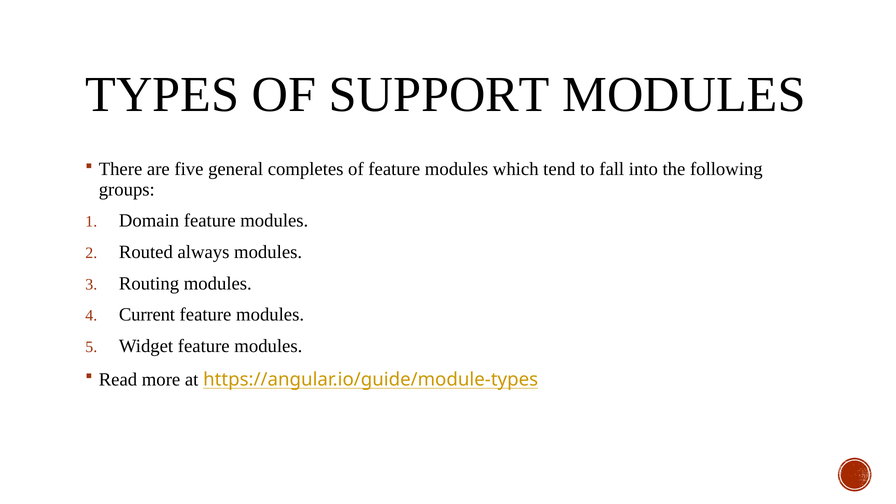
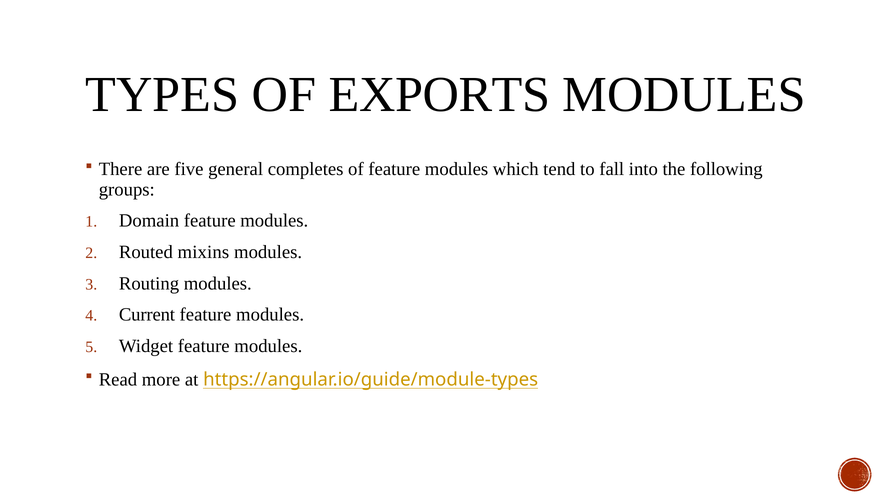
SUPPORT: SUPPORT -> EXPORTS
always: always -> mixins
